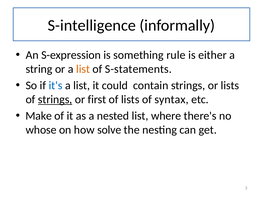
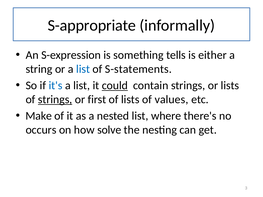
S-intelligence: S-intelligence -> S-appropriate
rule: rule -> tells
list at (83, 69) colour: orange -> blue
could underline: none -> present
syntax: syntax -> values
whose: whose -> occurs
